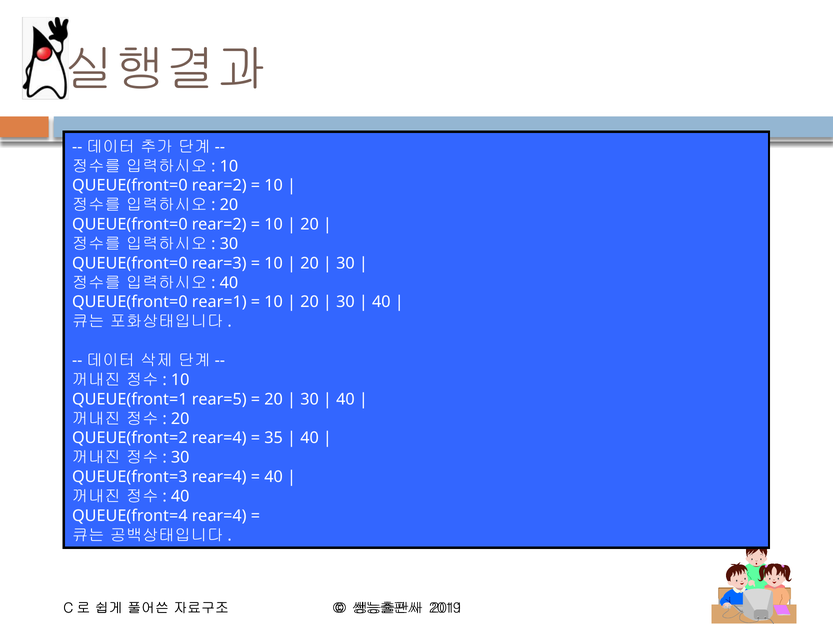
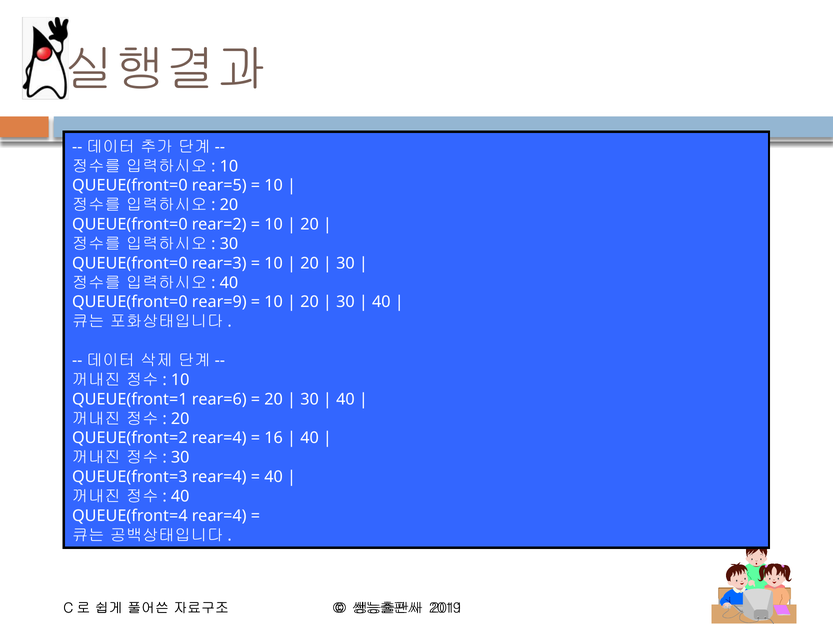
rear=2 at (219, 186): rear=2 -> rear=5
rear=1: rear=1 -> rear=9
rear=5: rear=5 -> rear=6
35: 35 -> 16
